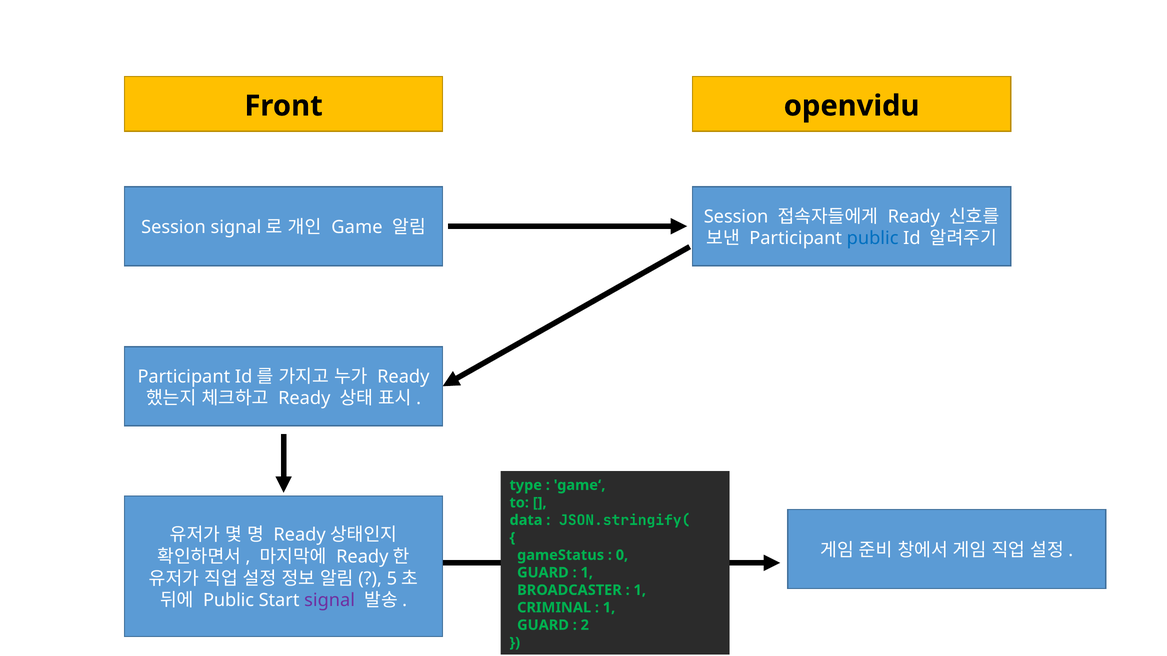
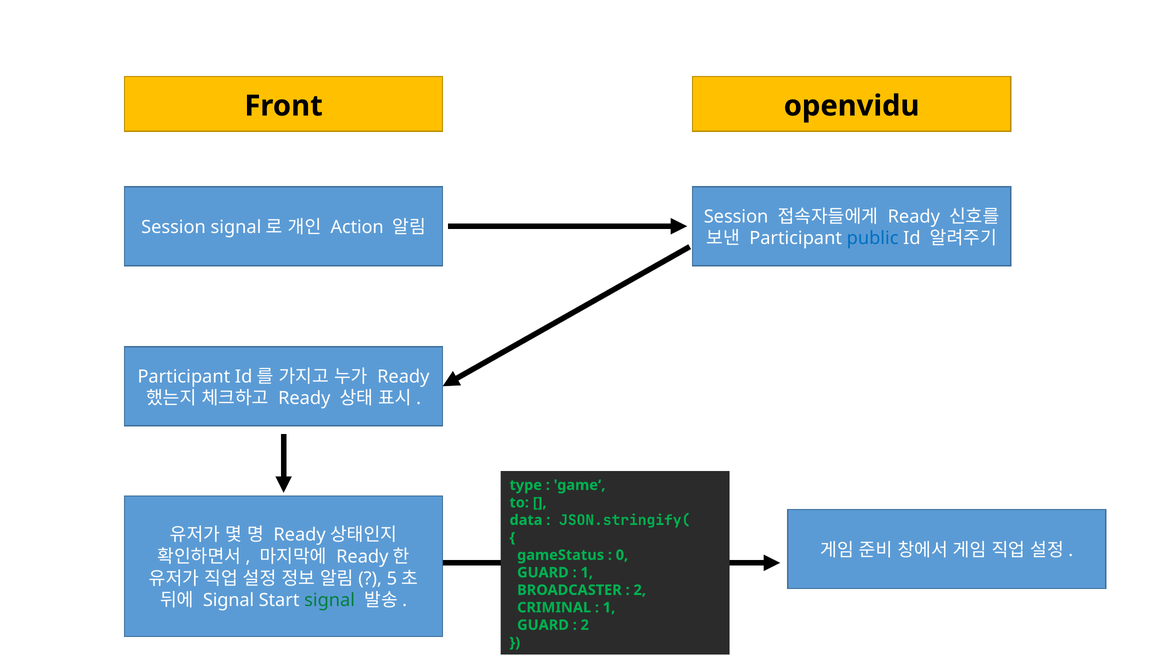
Game: Game -> Action
1 at (640, 590): 1 -> 2
Public at (229, 601): Public -> Signal
signal at (330, 601) colour: purple -> green
